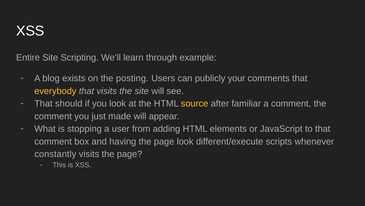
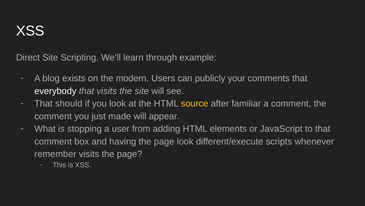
Entire: Entire -> Direct
posting: posting -> modern
everybody colour: yellow -> white
constantly: constantly -> remember
